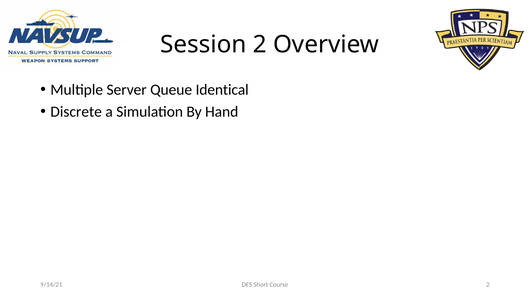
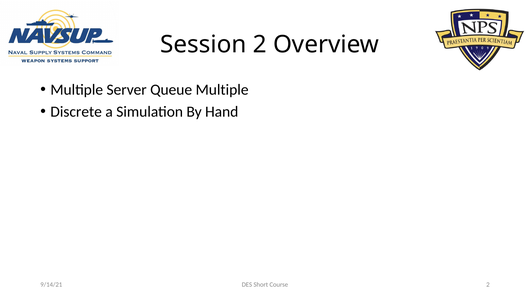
Queue Identical: Identical -> Multiple
